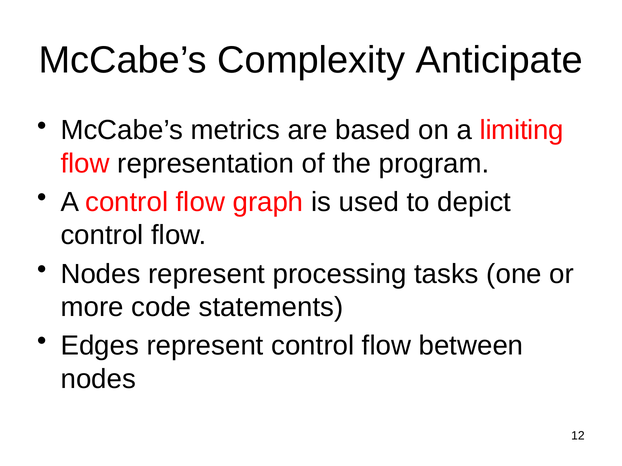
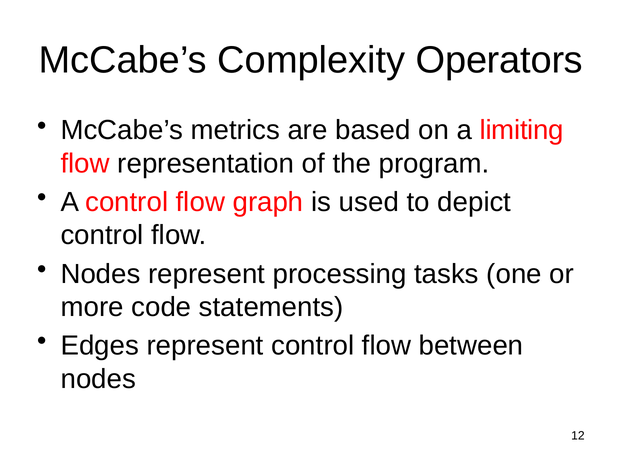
Anticipate: Anticipate -> Operators
